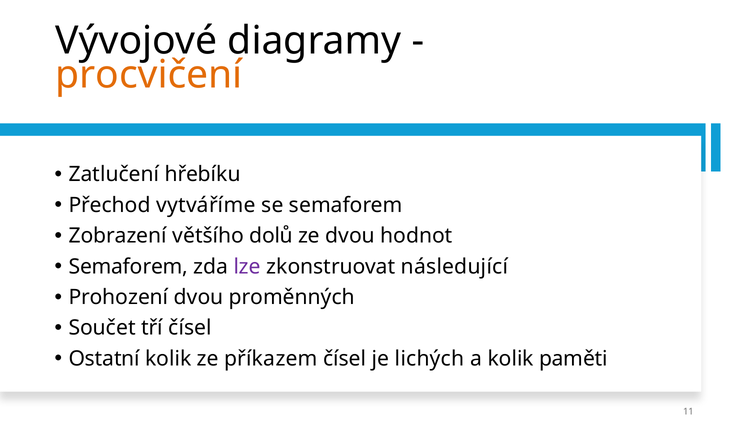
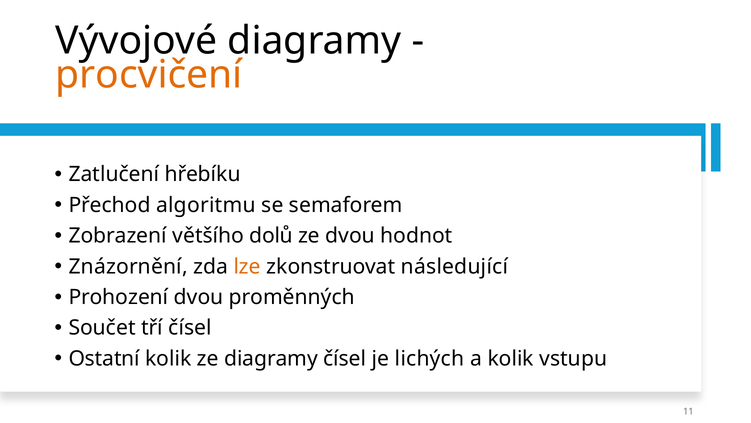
vytváříme: vytváříme -> algoritmu
Semaforem at (128, 266): Semaforem -> Znázornění
lze colour: purple -> orange
ze příkazem: příkazem -> diagramy
paměti: paměti -> vstupu
